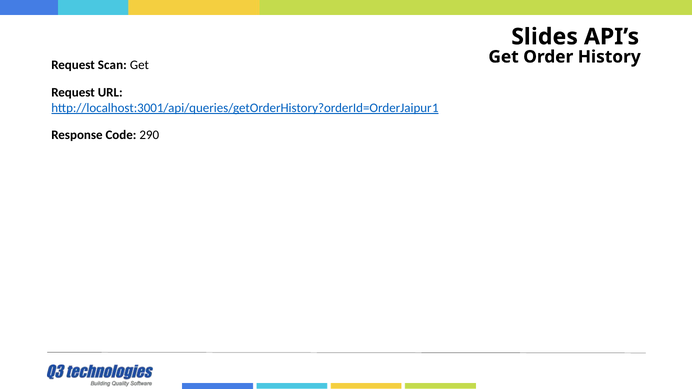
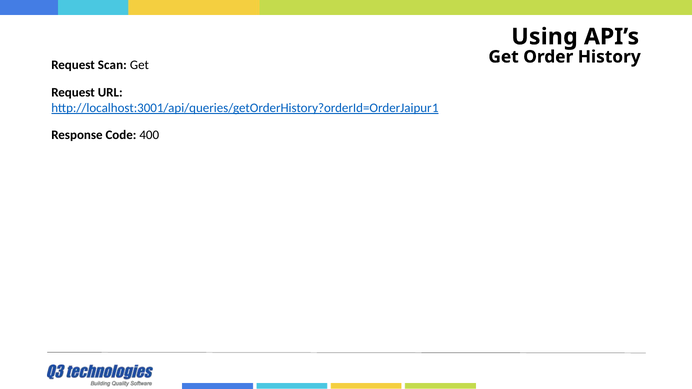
Slides: Slides -> Using
290: 290 -> 400
